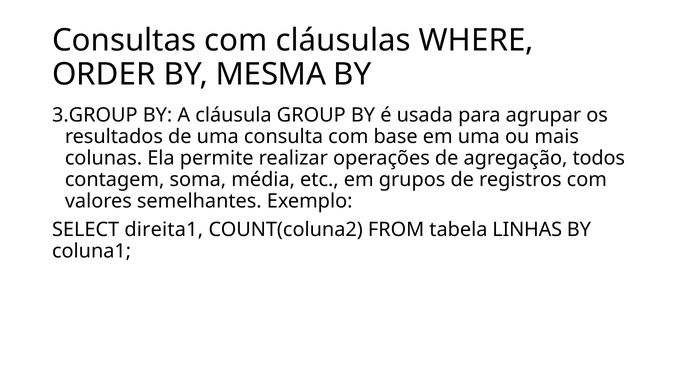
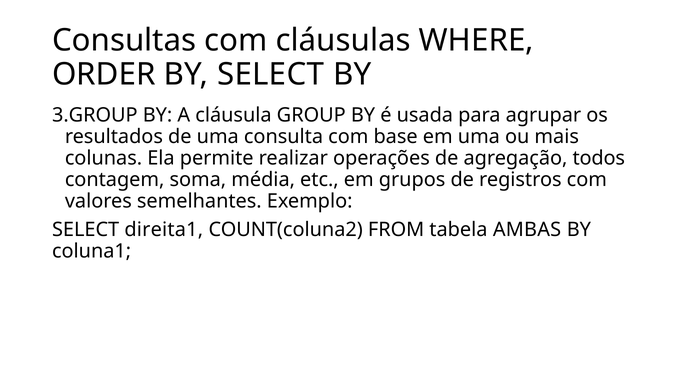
BY MESMA: MESMA -> SELECT
LINHAS: LINHAS -> AMBAS
